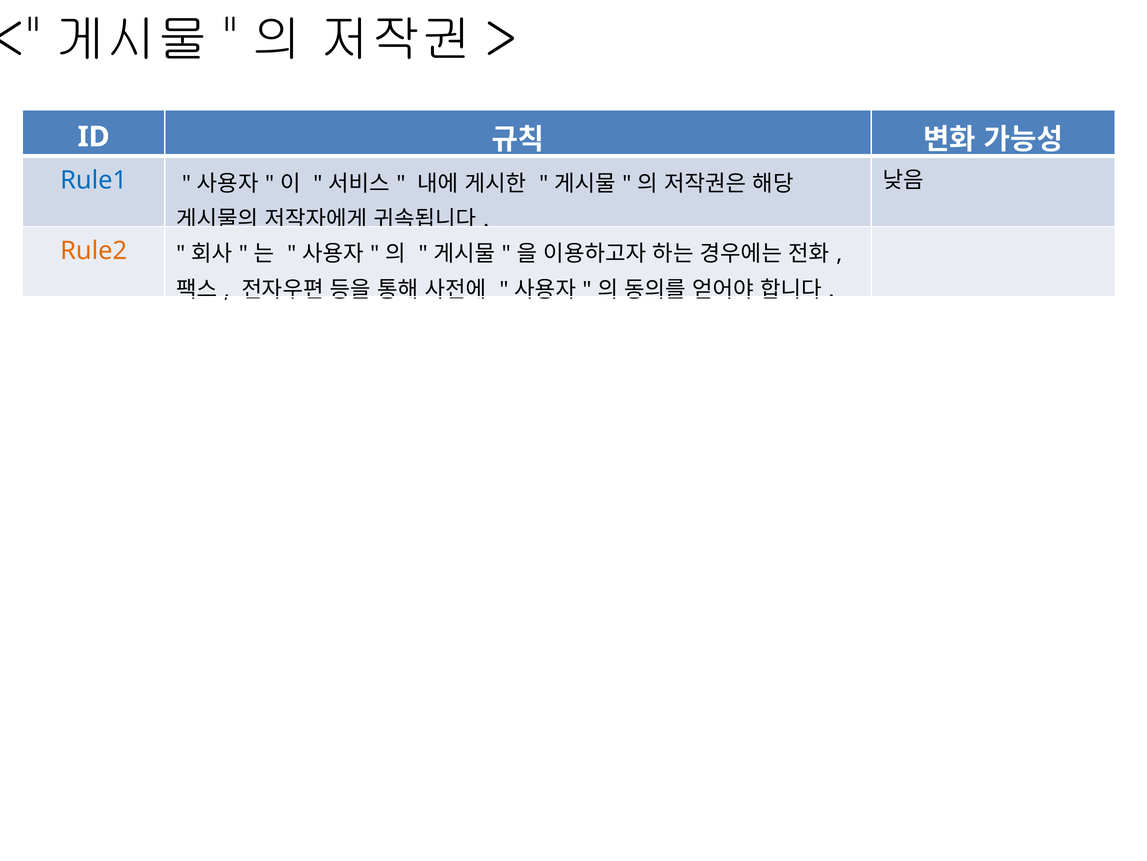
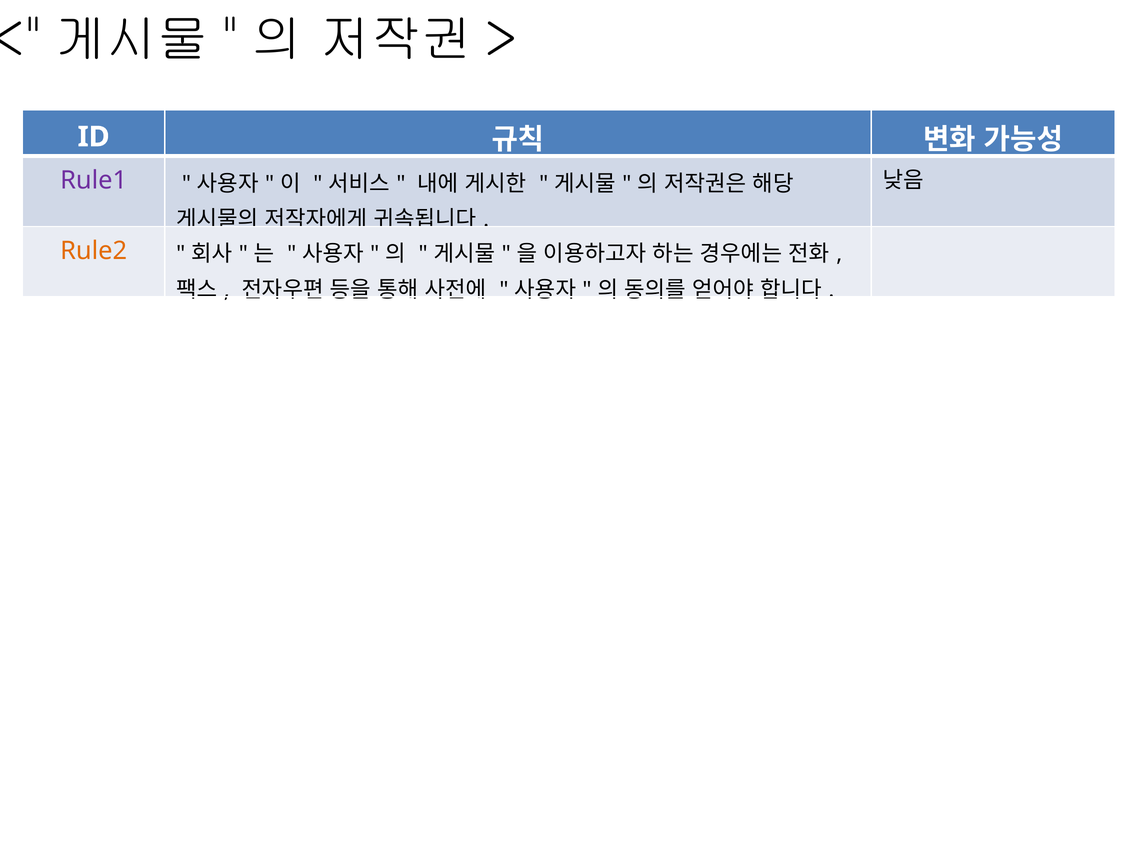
Rule1 colour: blue -> purple
